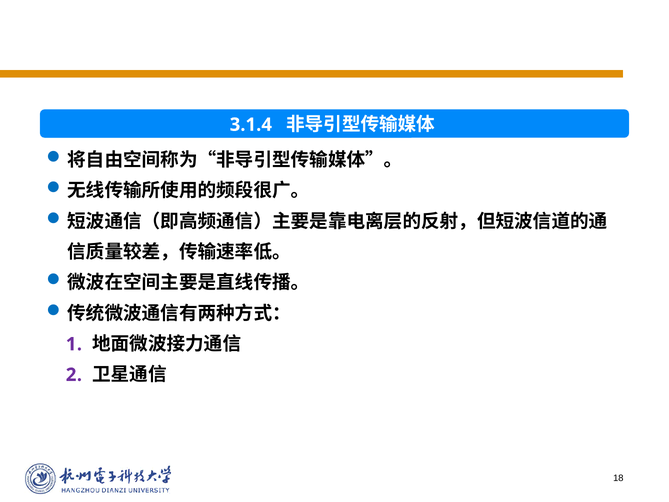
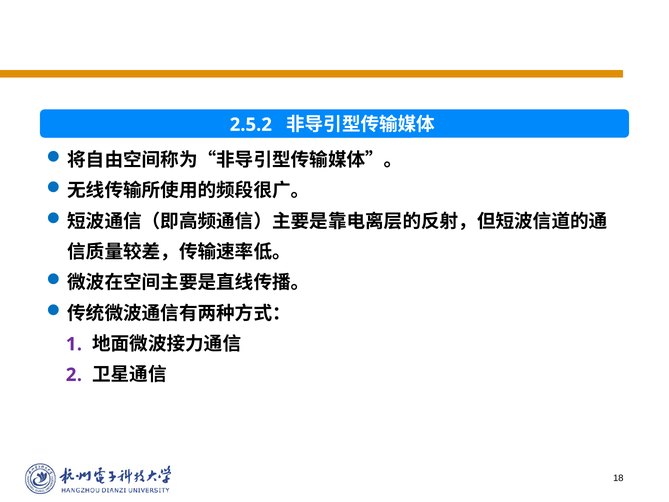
3.1.4: 3.1.4 -> 2.5.2
